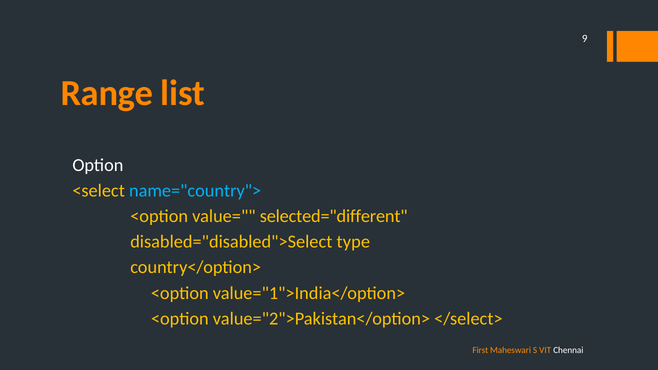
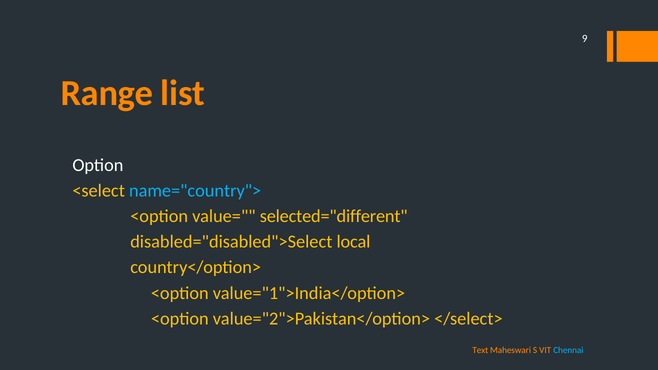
type: type -> local
First: First -> Text
Chennai colour: white -> light blue
